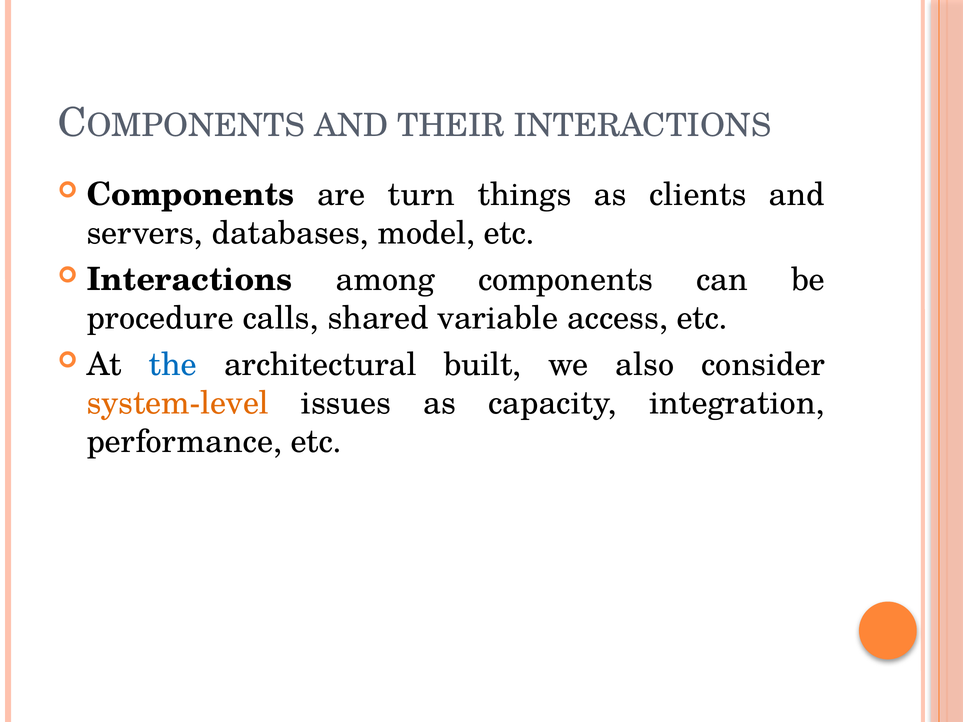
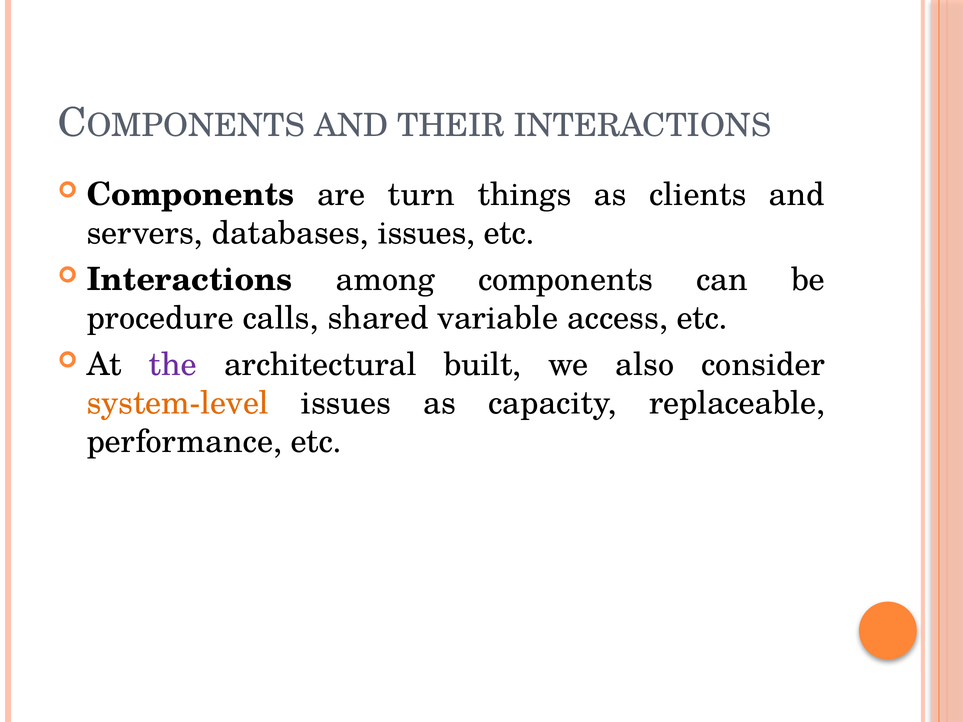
databases model: model -> issues
the colour: blue -> purple
integration: integration -> replaceable
